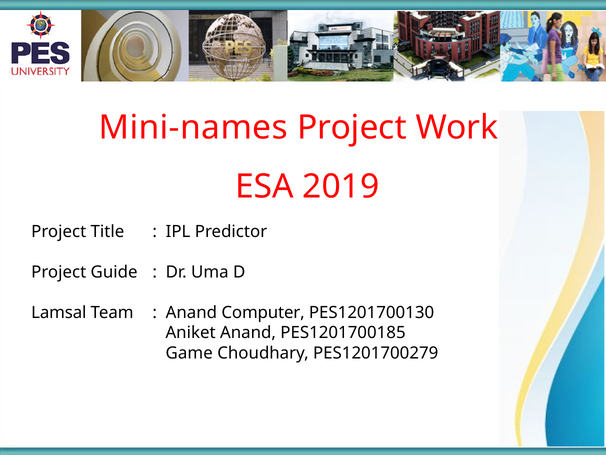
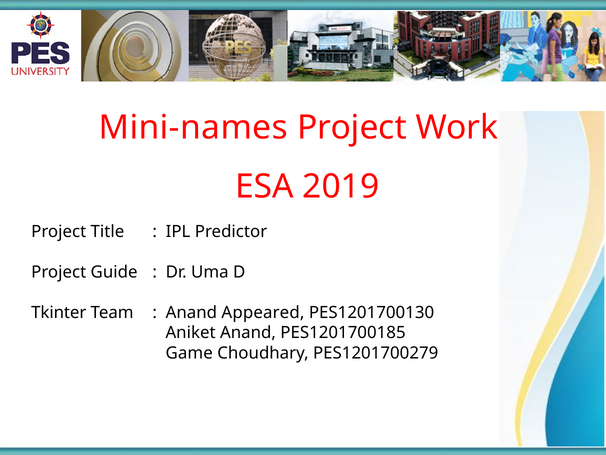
Lamsal: Lamsal -> Tkinter
Computer: Computer -> Appeared
